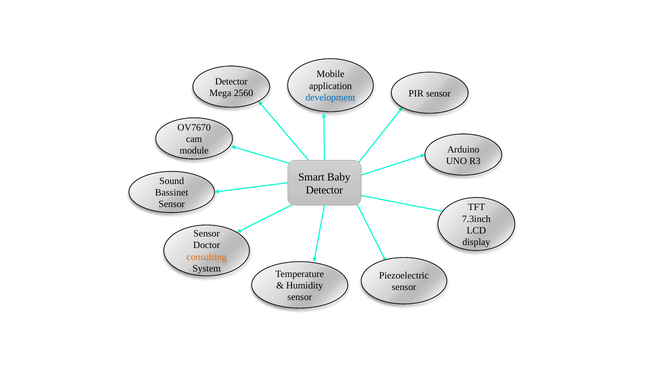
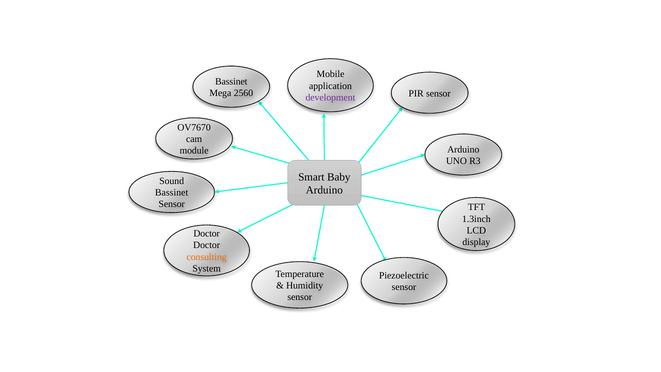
Detector at (231, 81): Detector -> Bassinet
development colour: blue -> purple
Detector at (324, 190): Detector -> Arduino
7.3inch: 7.3inch -> 1.3inch
Sensor at (207, 234): Sensor -> Doctor
